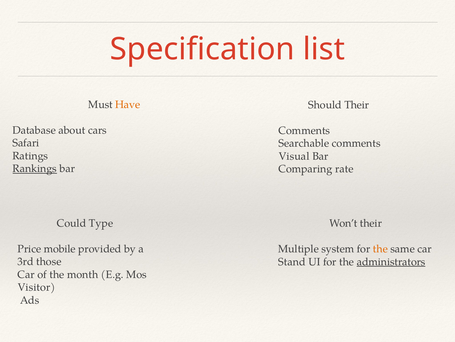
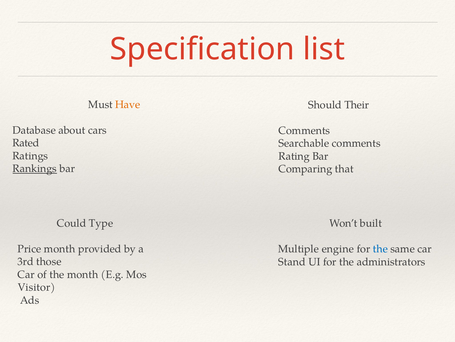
Safari: Safari -> Rated
Visual: Visual -> Rating
rate: rate -> that
Won’t their: their -> built
Price mobile: mobile -> month
system: system -> engine
the at (380, 248) colour: orange -> blue
administrators underline: present -> none
